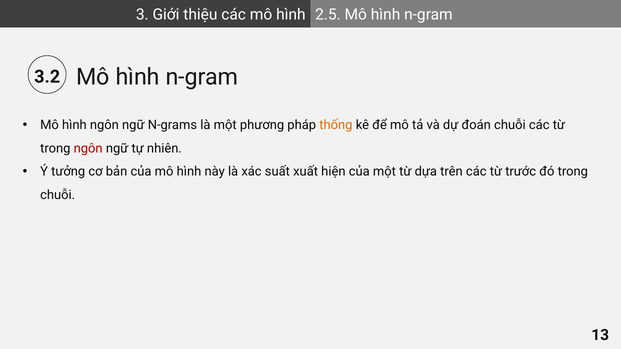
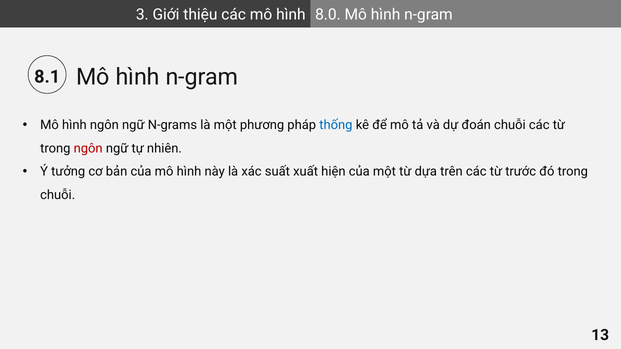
2.5: 2.5 -> 8.0
3.2: 3.2 -> 8.1
thống colour: orange -> blue
